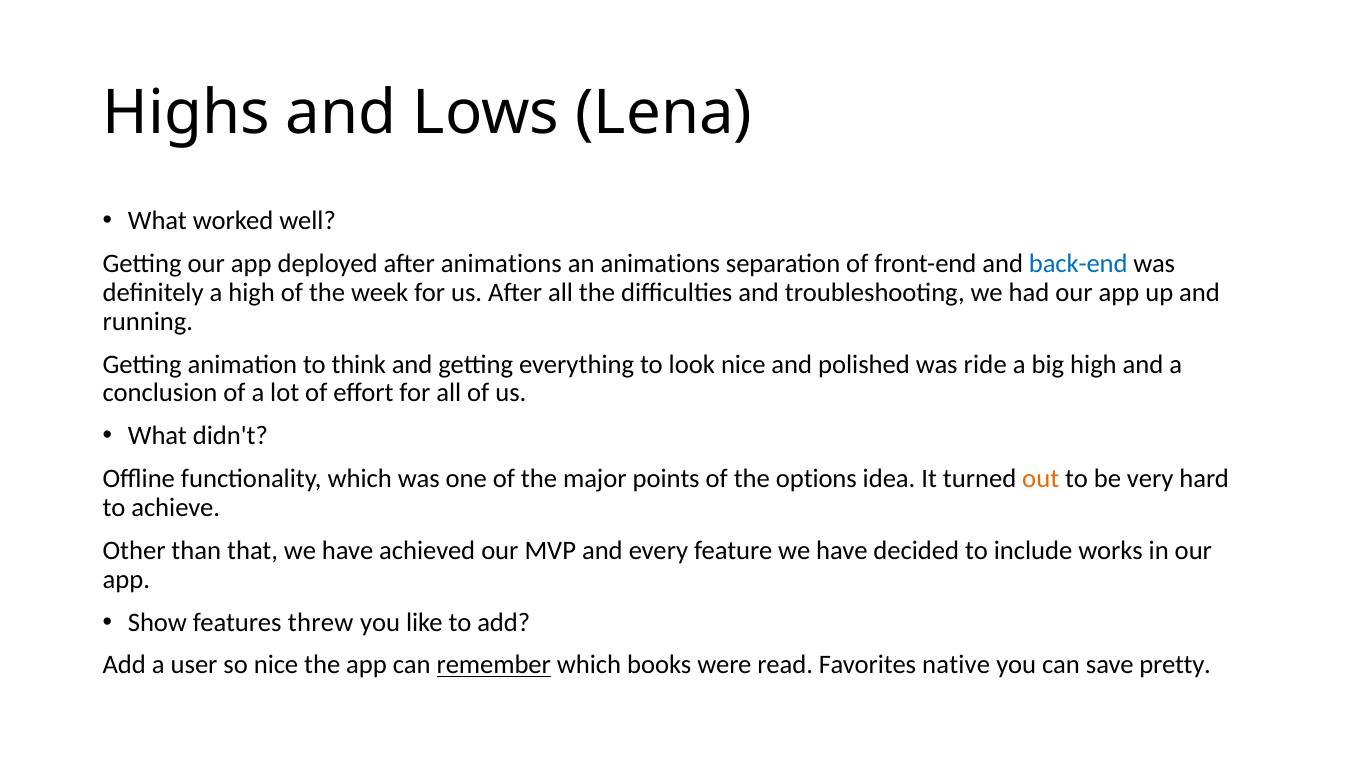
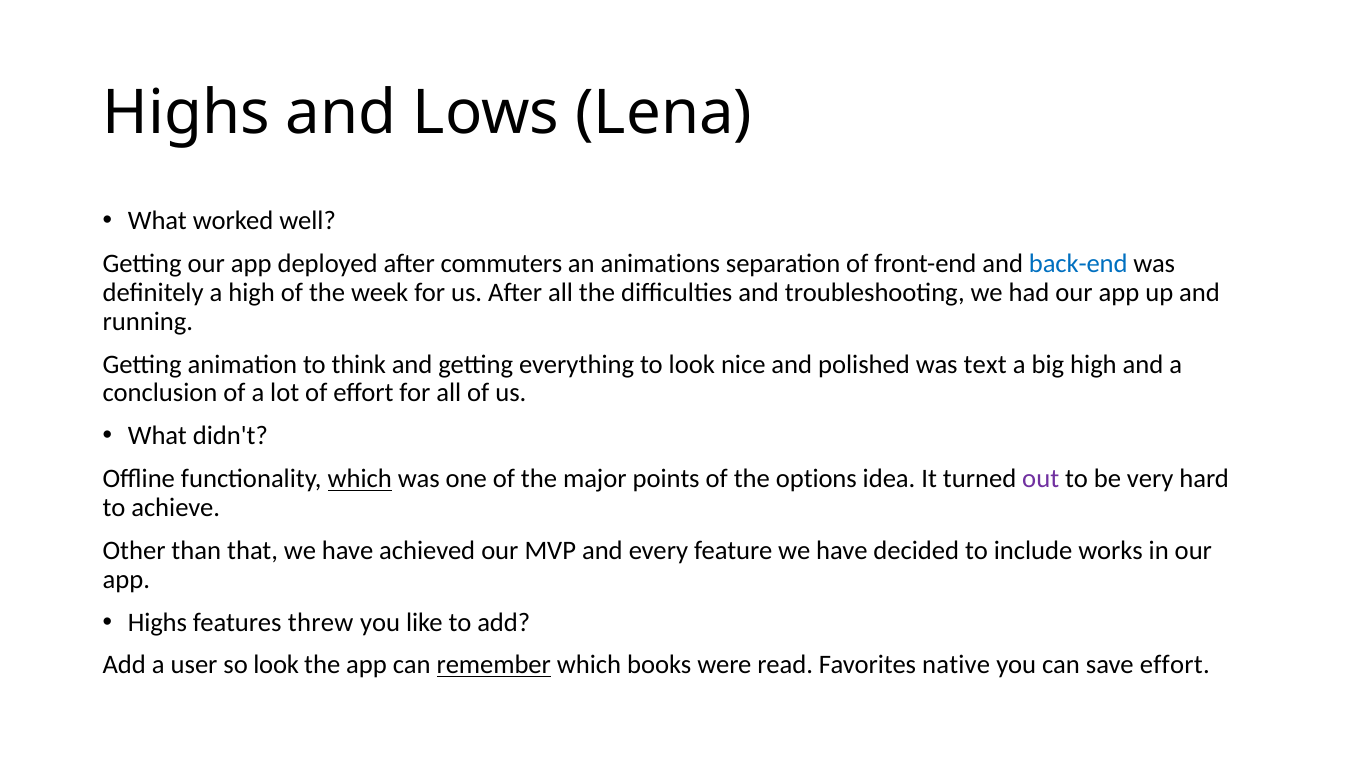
after animations: animations -> commuters
ride: ride -> text
which at (360, 479) underline: none -> present
out colour: orange -> purple
Show at (157, 622): Show -> Highs
so nice: nice -> look
save pretty: pretty -> effort
